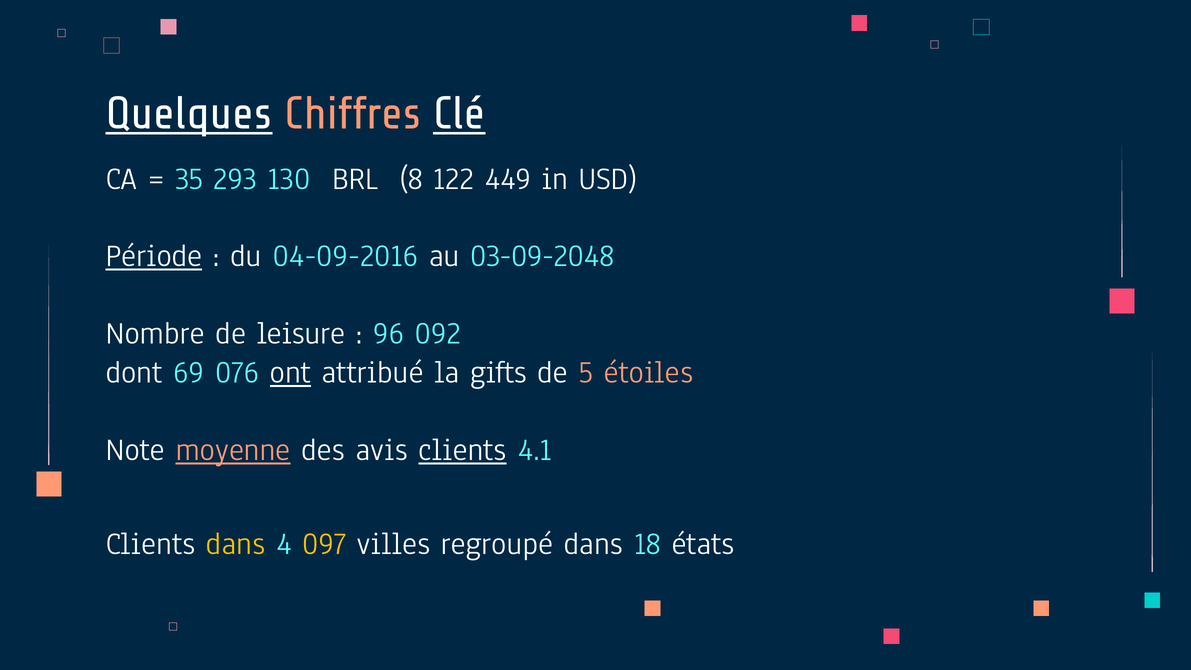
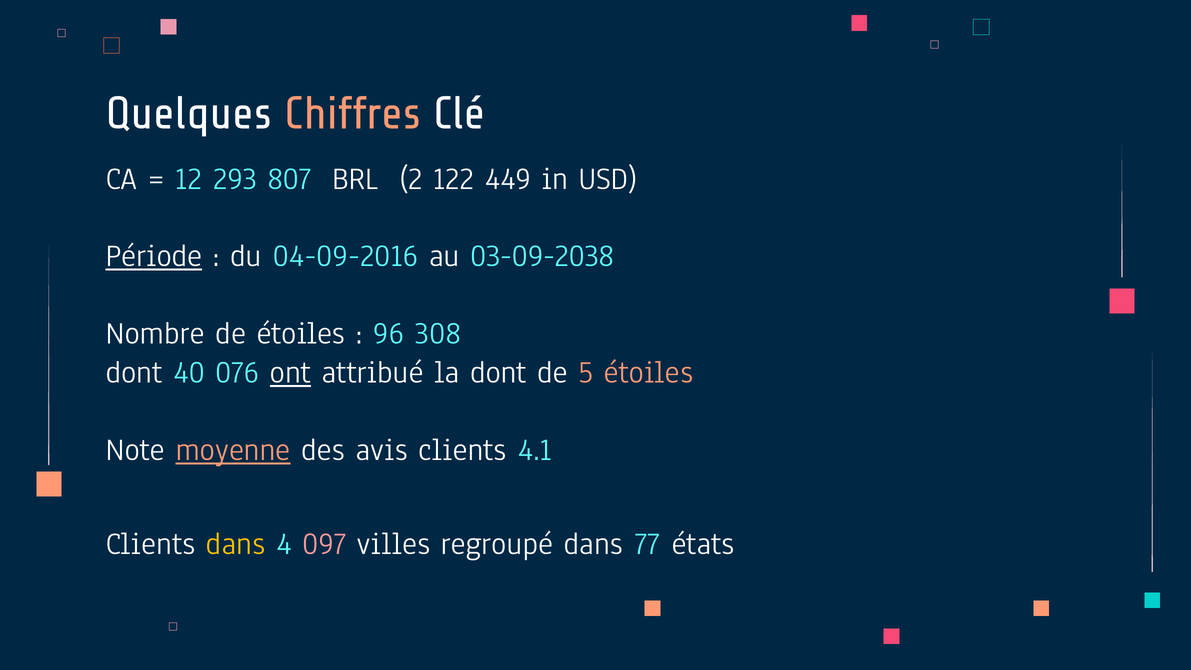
Quelques underline: present -> none
Clé underline: present -> none
35: 35 -> 12
130: 130 -> 807
8: 8 -> 2
03-09-2048: 03-09-2048 -> 03-09-2038
de leisure: leisure -> étoiles
092: 092 -> 308
69: 69 -> 40
la gifts: gifts -> dont
clients at (462, 449) underline: present -> none
097 colour: yellow -> pink
18: 18 -> 77
